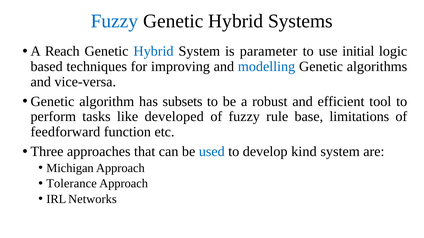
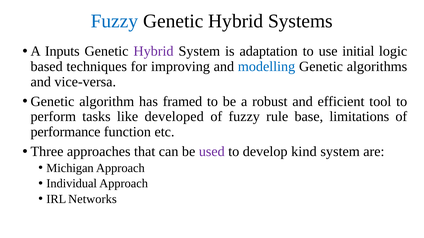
Reach: Reach -> Inputs
Hybrid at (153, 51) colour: blue -> purple
parameter: parameter -> adaptation
subsets: subsets -> framed
feedforward: feedforward -> performance
used colour: blue -> purple
Tolerance: Tolerance -> Individual
